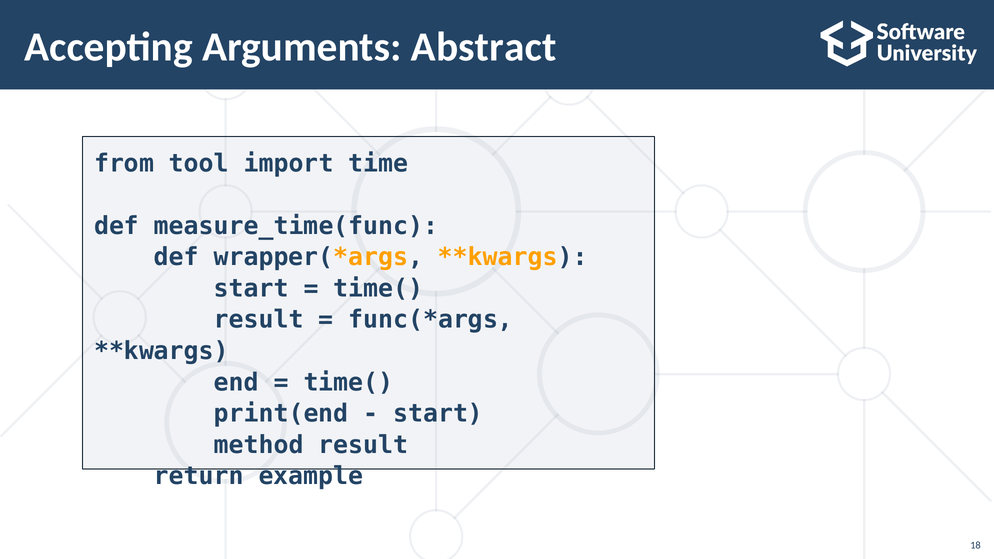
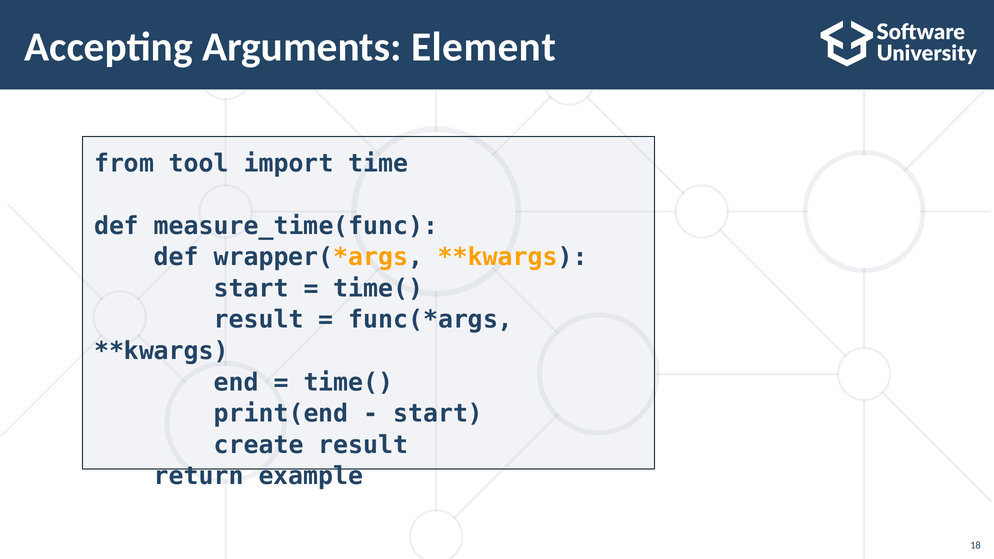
Abstract: Abstract -> Element
method: method -> create
